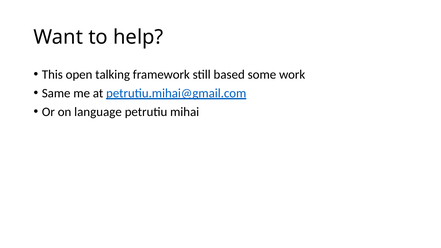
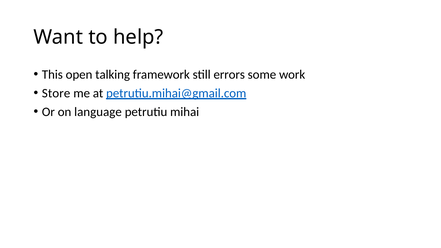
based: based -> errors
Same: Same -> Store
